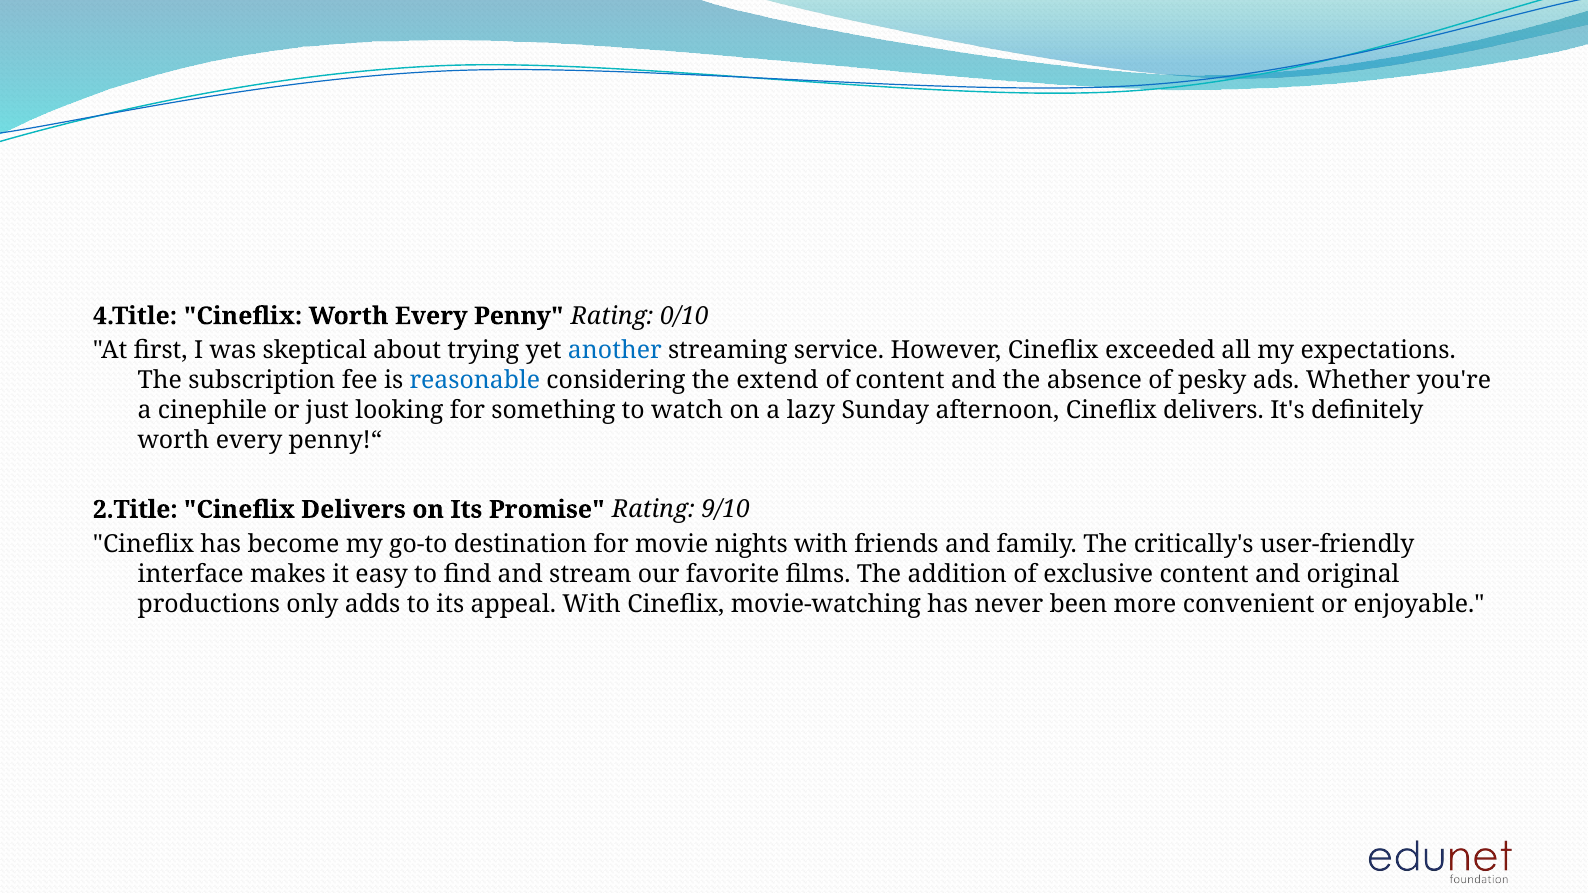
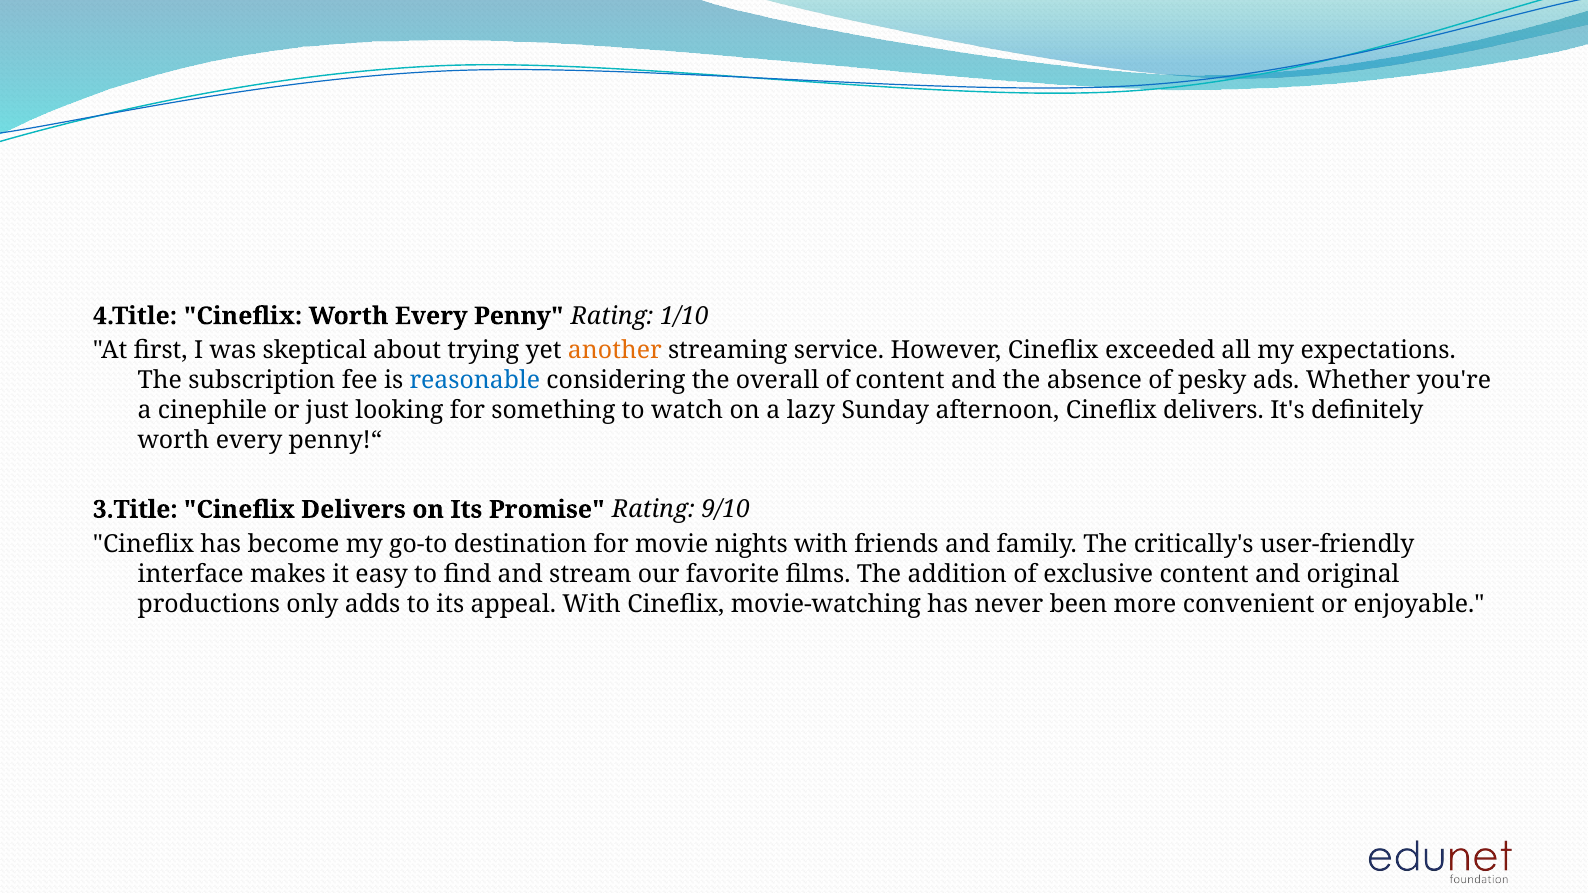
0/10: 0/10 -> 1/10
another colour: blue -> orange
extend: extend -> overall
2.Title: 2.Title -> 3.Title
